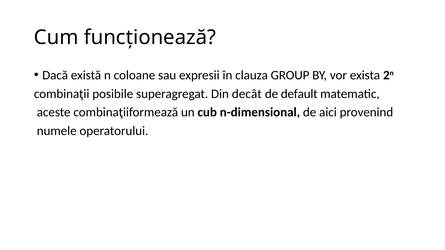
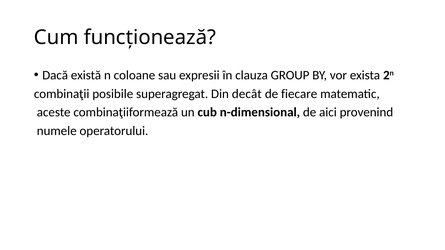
default: default -> fiecare
